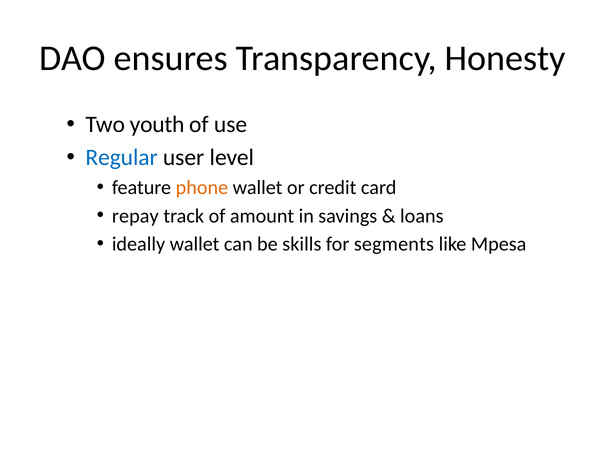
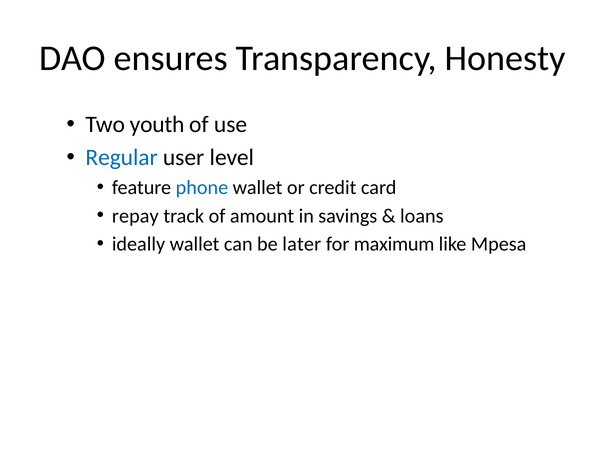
phone colour: orange -> blue
skills: skills -> later
segments: segments -> maximum
